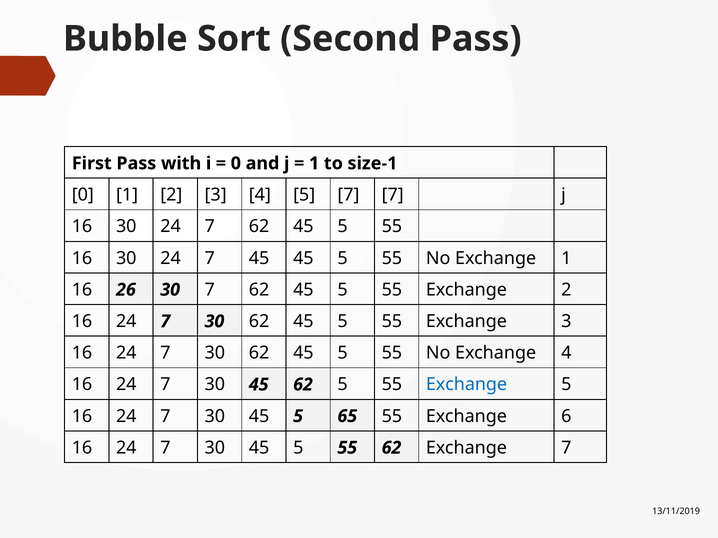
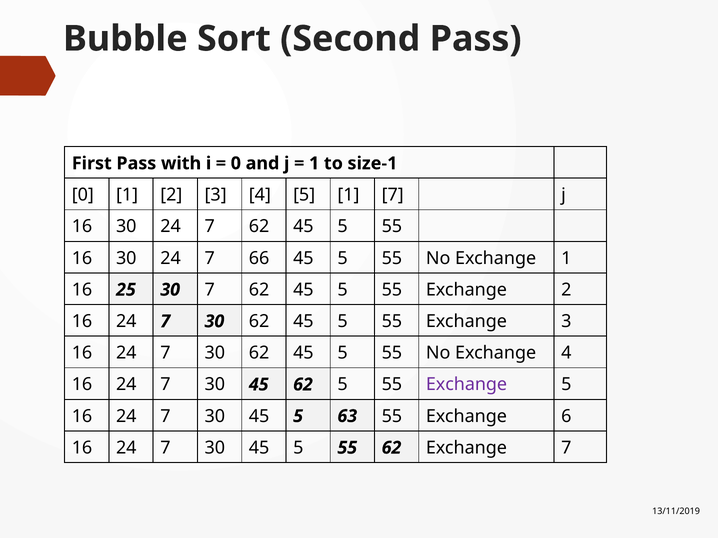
5 7: 7 -> 1
7 45: 45 -> 66
26: 26 -> 25
Exchange at (466, 385) colour: blue -> purple
65: 65 -> 63
